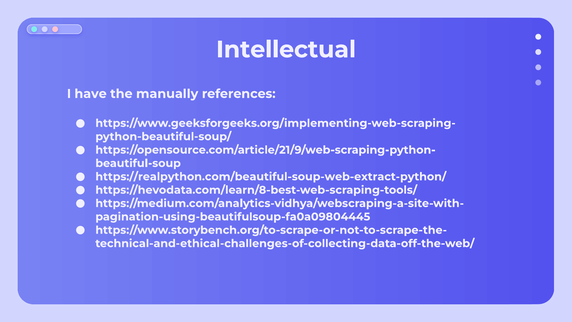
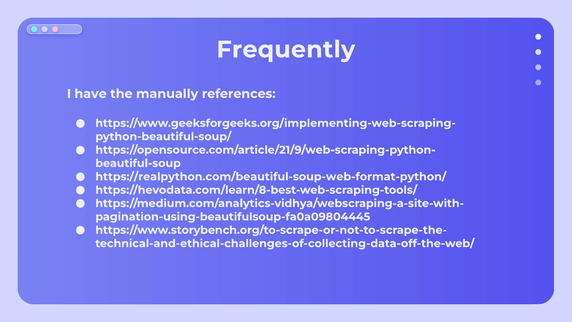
Intellectual: Intellectual -> Frequently
https://realpython.com/beautiful-soup-web-extract-python/: https://realpython.com/beautiful-soup-web-extract-python/ -> https://realpython.com/beautiful-soup-web-format-python/
